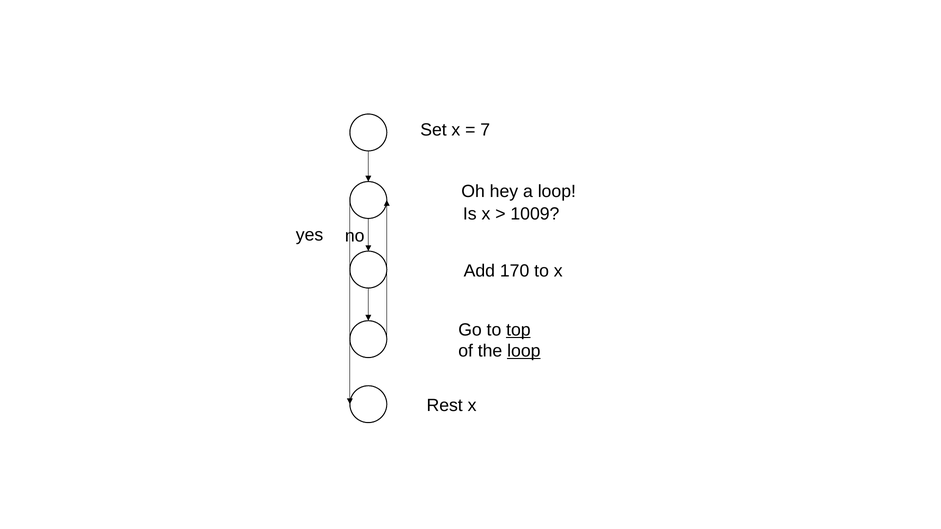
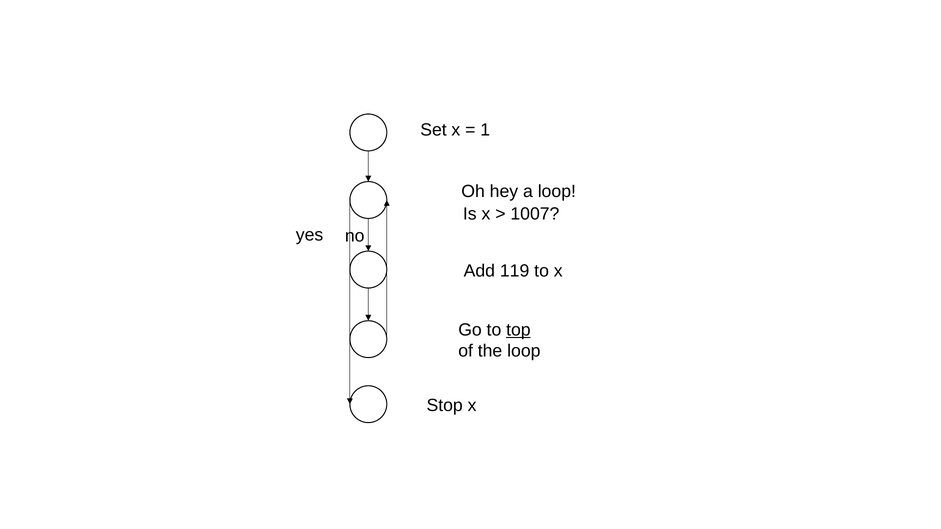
7: 7 -> 1
1009: 1009 -> 1007
170: 170 -> 119
loop at (524, 351) underline: present -> none
Rest: Rest -> Stop
